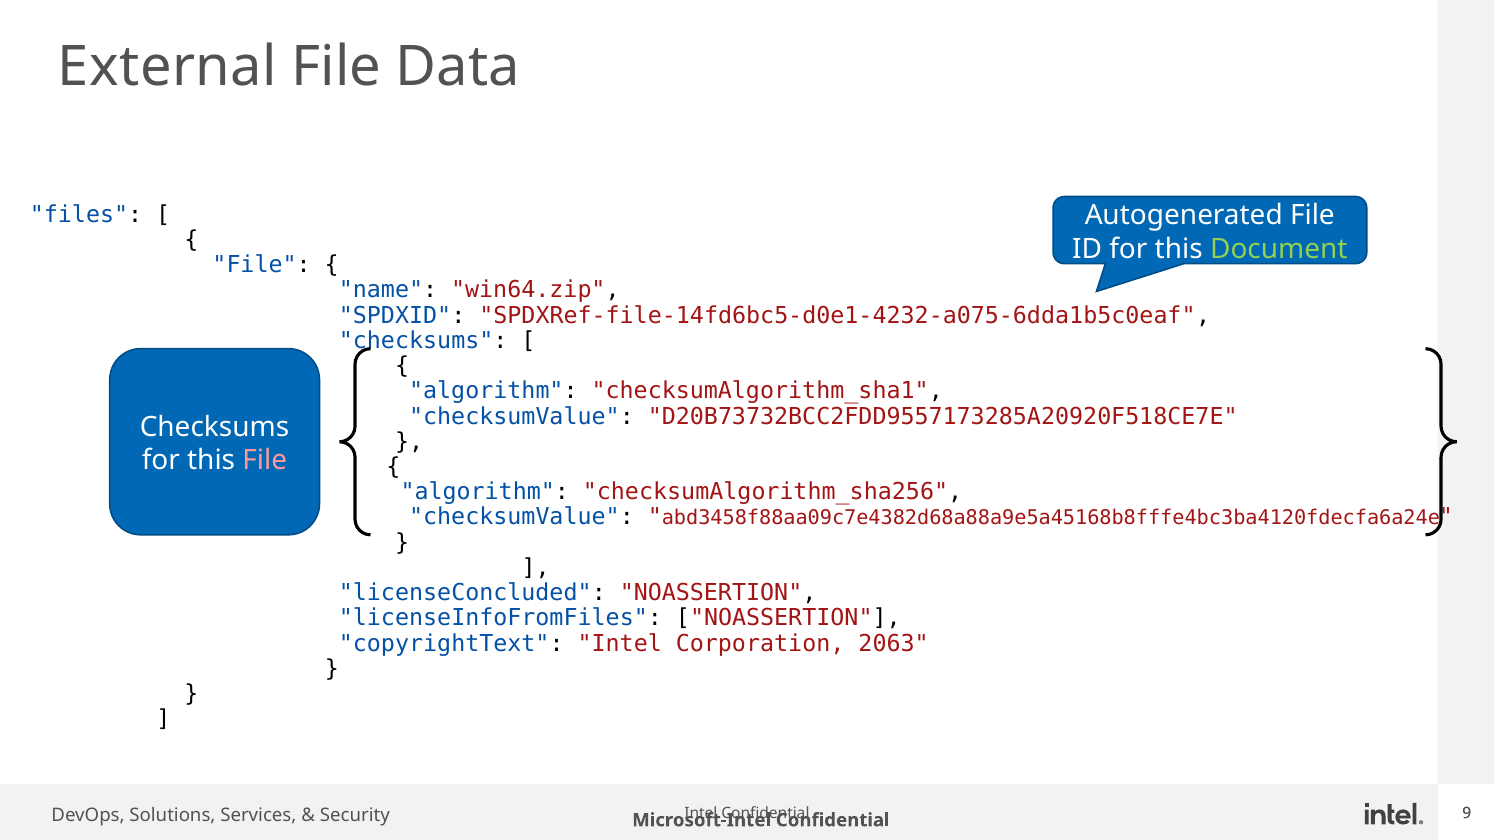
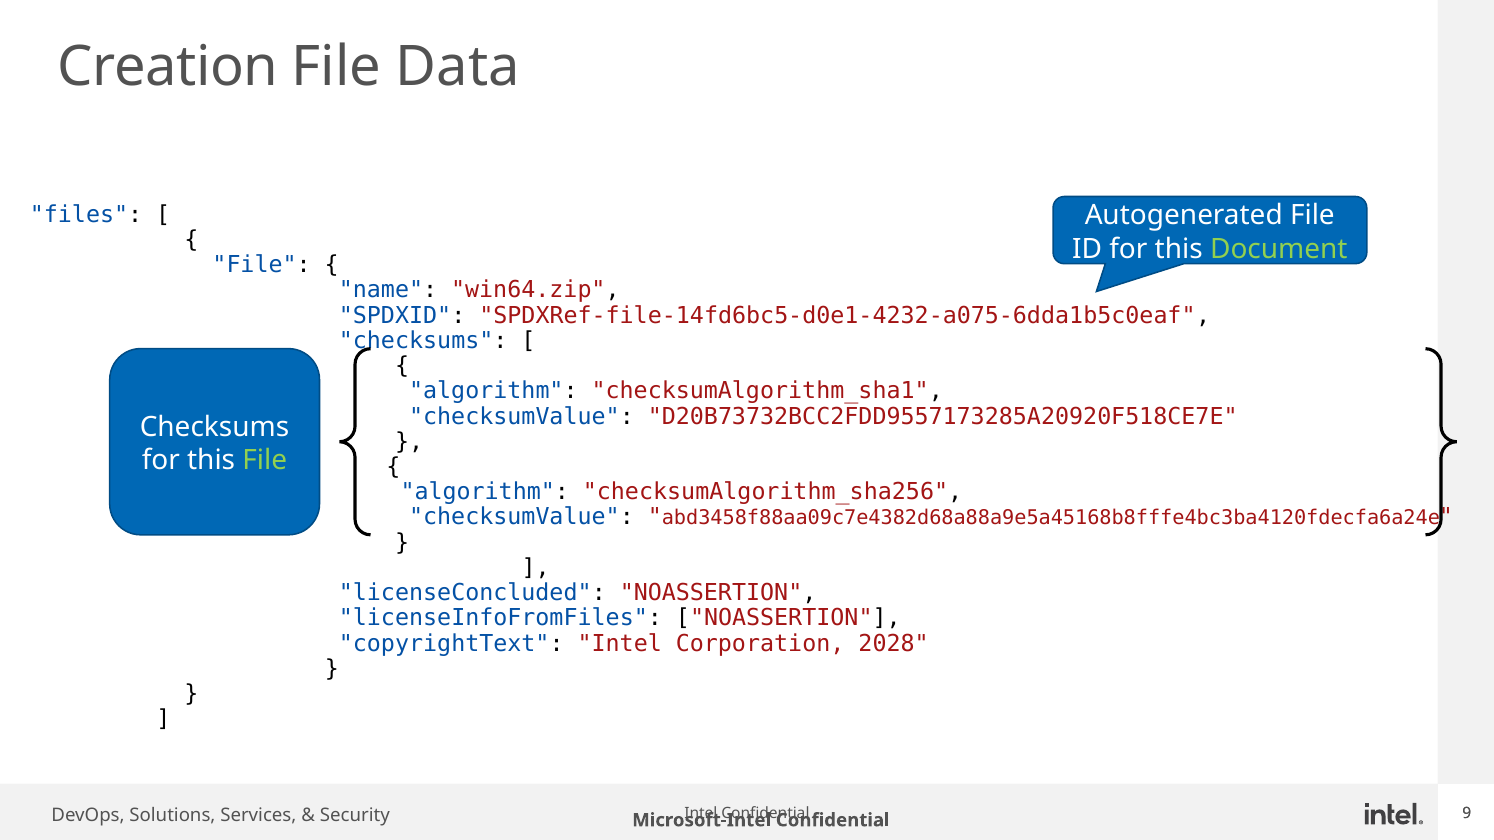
External: External -> Creation
File at (265, 461) colour: pink -> light green
2063: 2063 -> 2028
